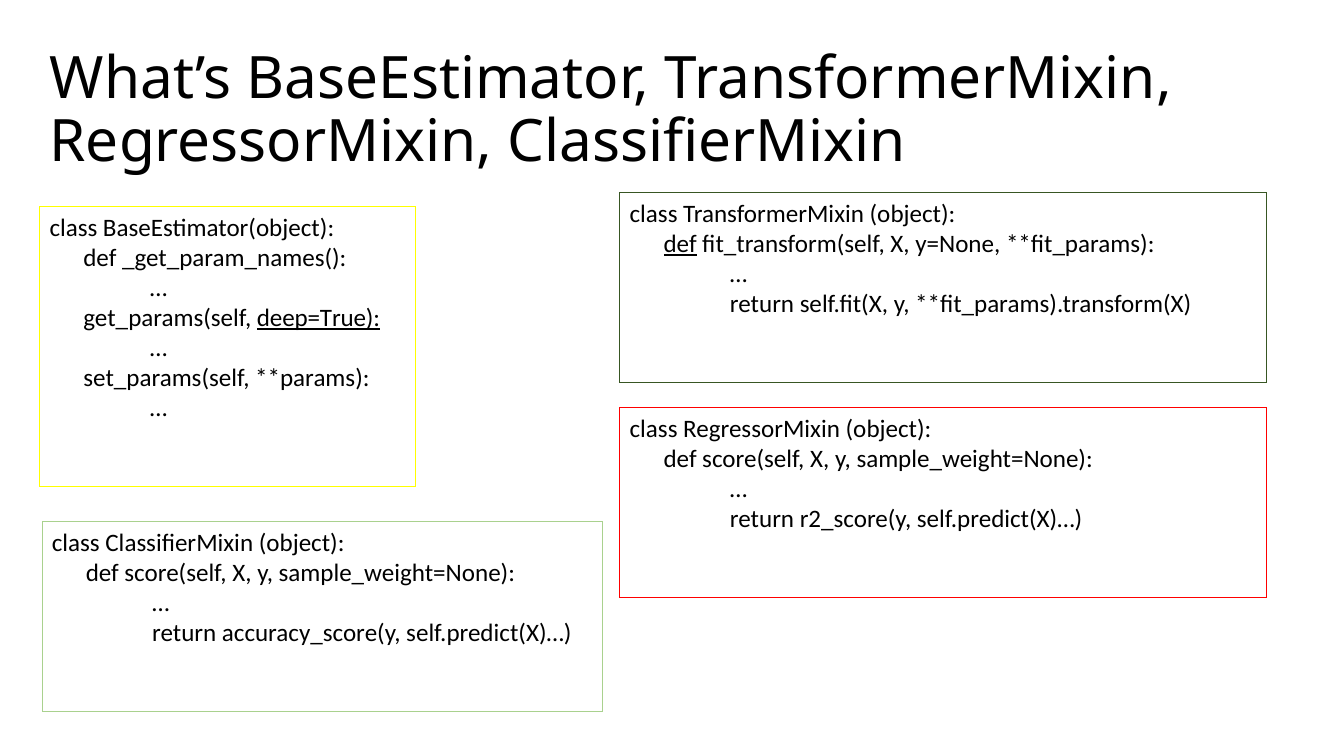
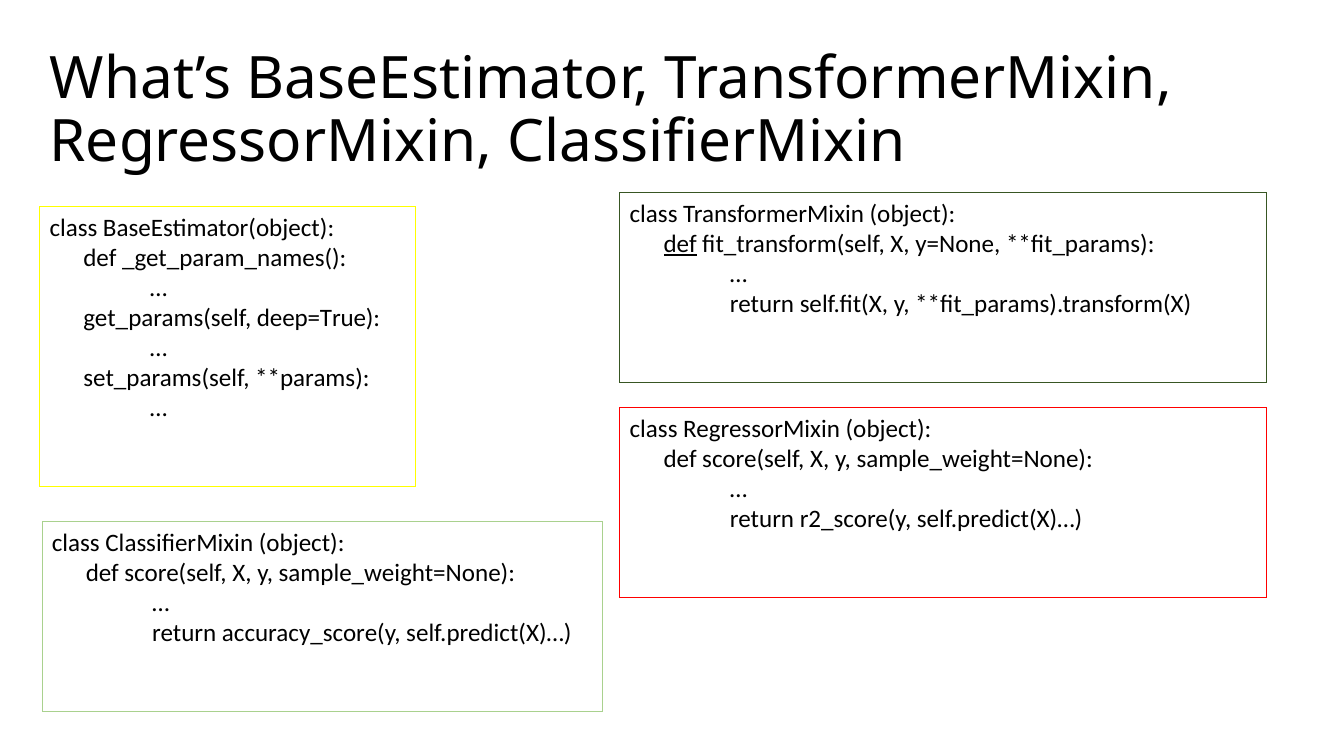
deep=True underline: present -> none
